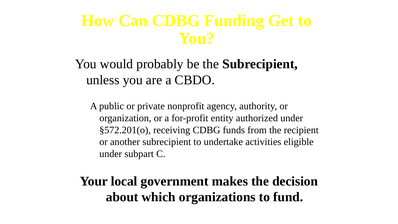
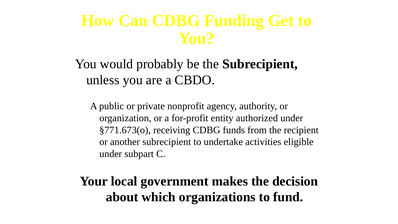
§572.201(o: §572.201(o -> §771.673(o
